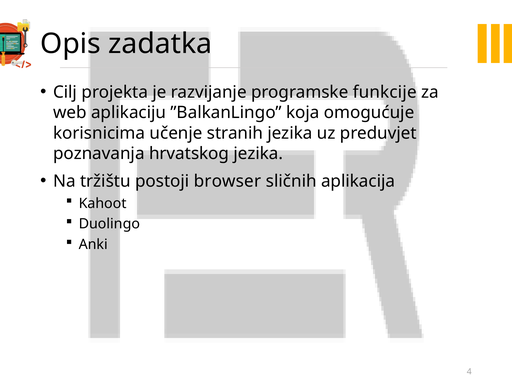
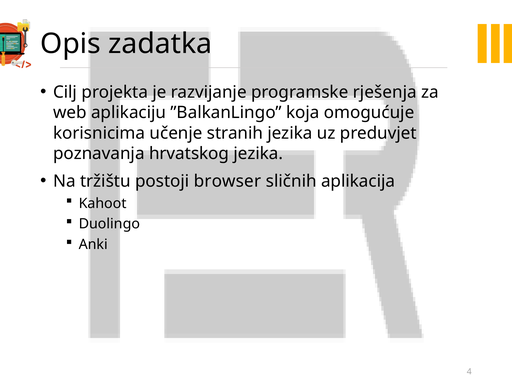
funkcije: funkcije -> rješenja
